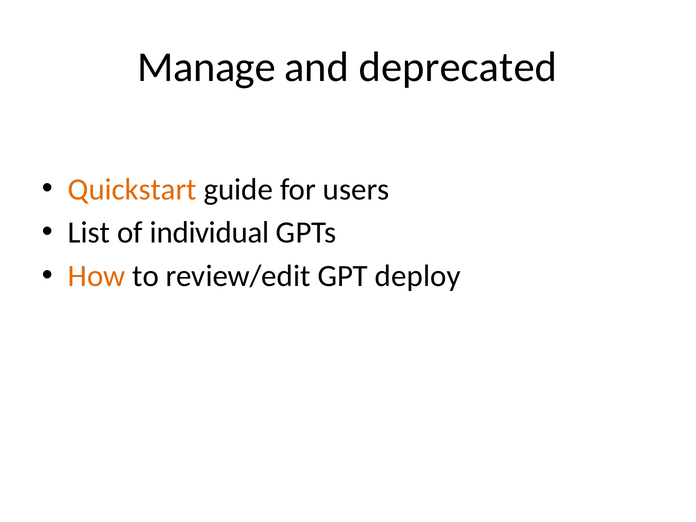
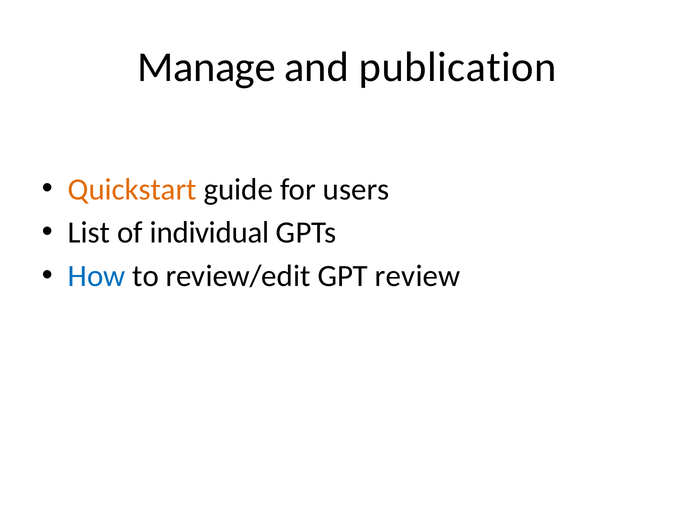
deprecated: deprecated -> publication
How colour: orange -> blue
deploy: deploy -> review
